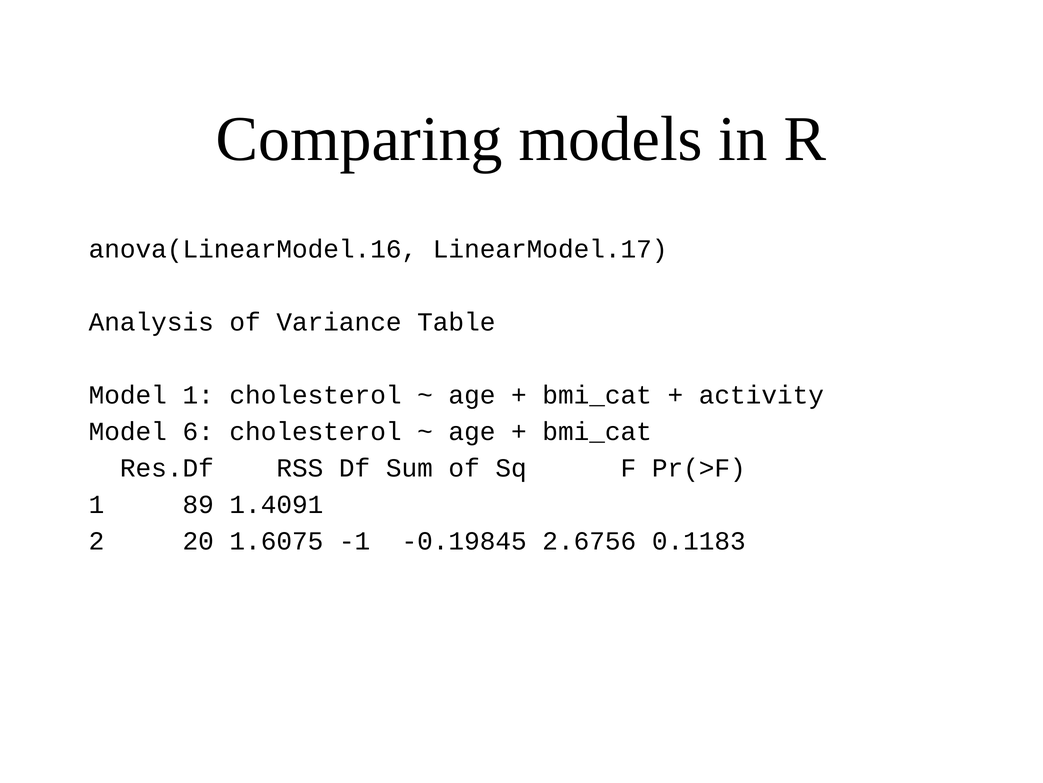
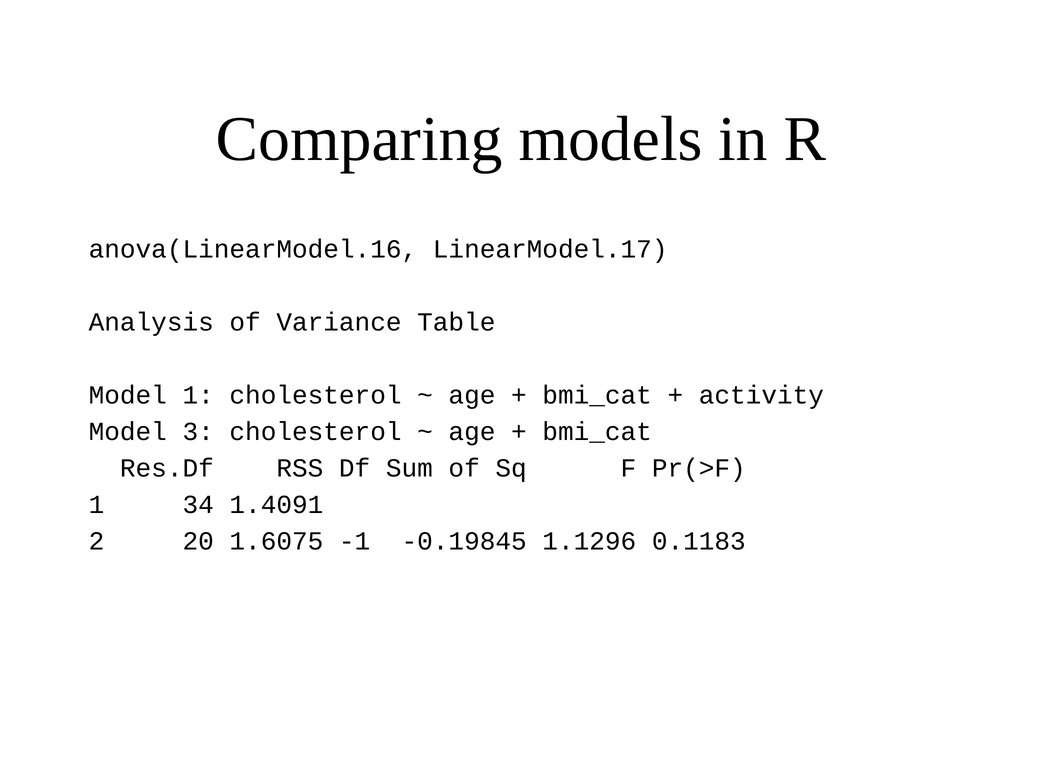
6: 6 -> 3
89: 89 -> 34
2.6756: 2.6756 -> 1.1296
